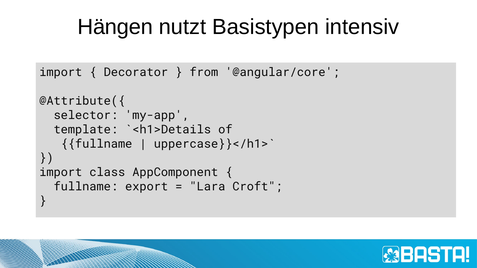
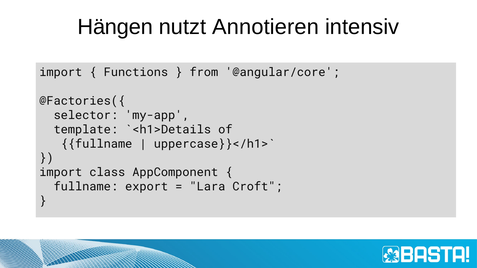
Basistypen: Basistypen -> Annotieren
Decorator: Decorator -> Functions
@Attribute({: @Attribute({ -> @Factories({
